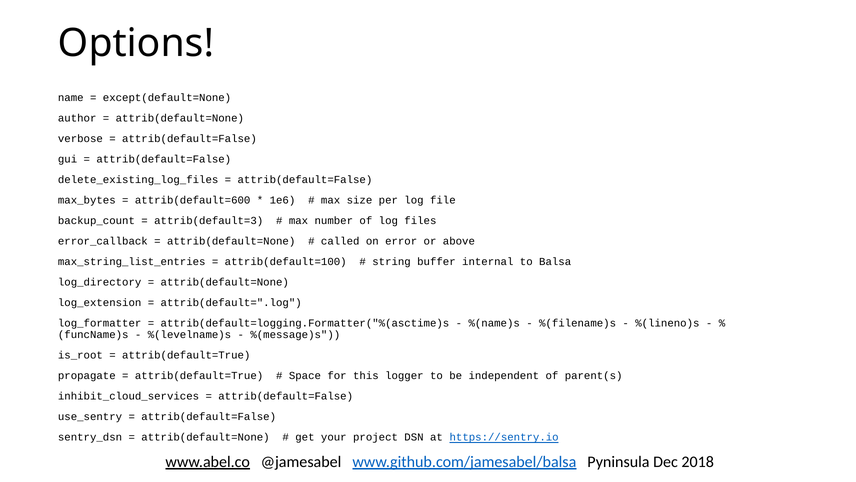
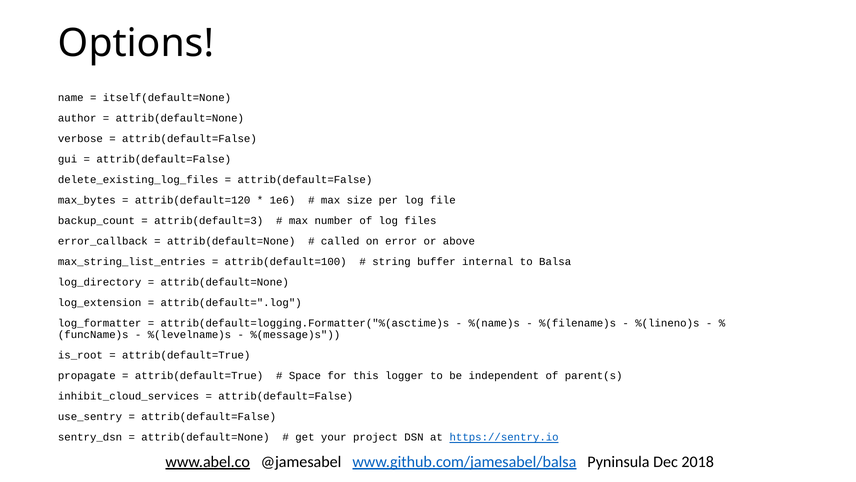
except(default=None: except(default=None -> itself(default=None
attrib(default=600: attrib(default=600 -> attrib(default=120
